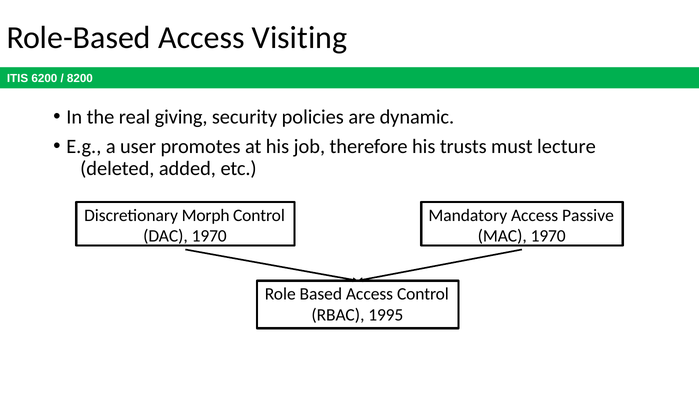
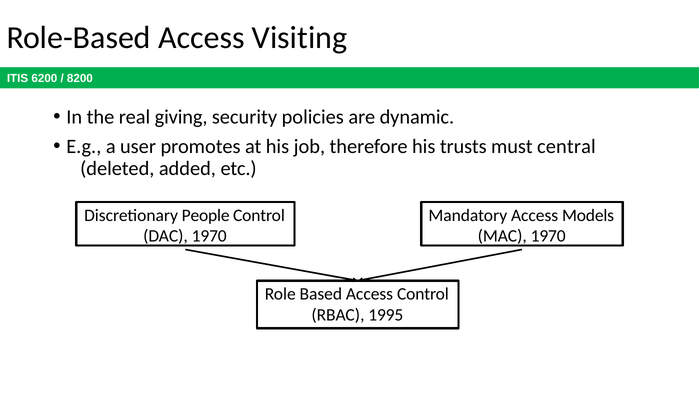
lecture: lecture -> central
Morph: Morph -> People
Passive: Passive -> Models
